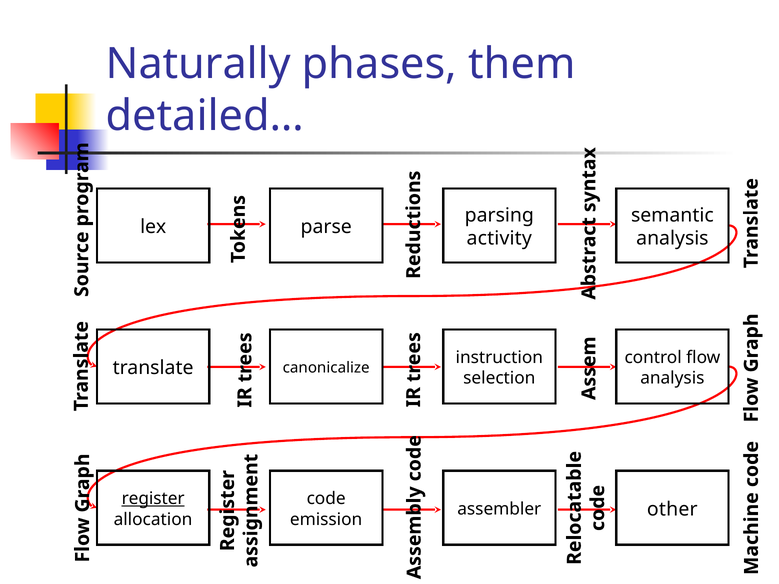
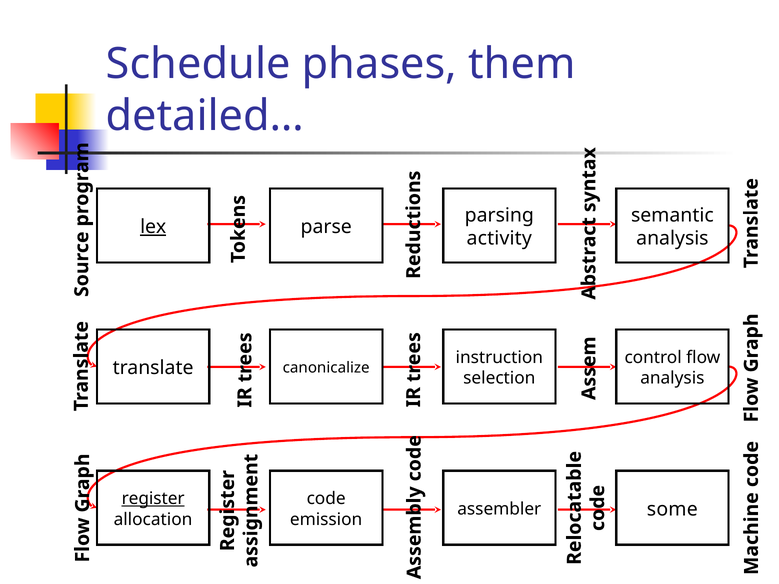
Naturally: Naturally -> Schedule
lex underline: none -> present
other: other -> some
